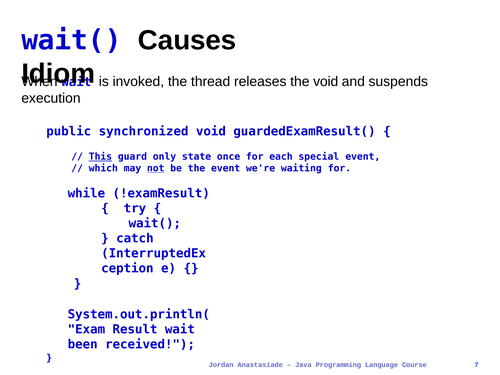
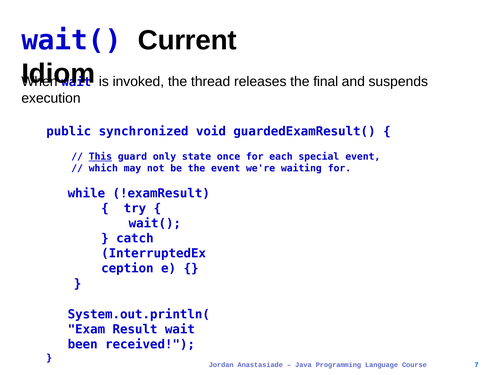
Causes: Causes -> Current
the void: void -> final
not underline: present -> none
